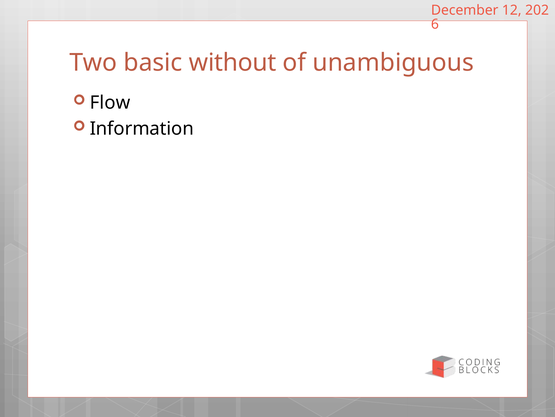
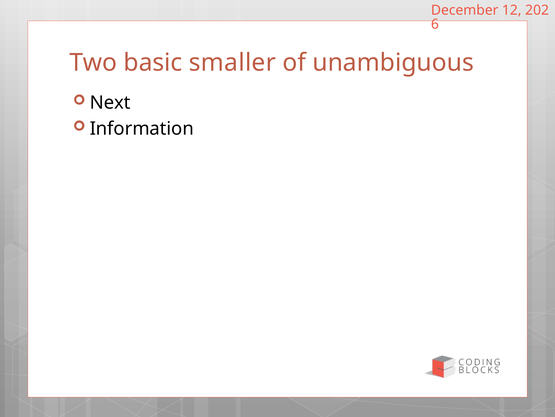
without: without -> smaller
Flow: Flow -> Next
